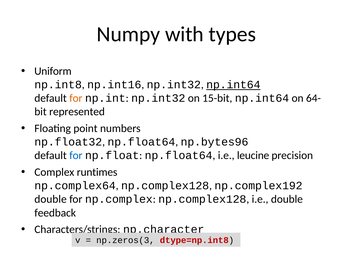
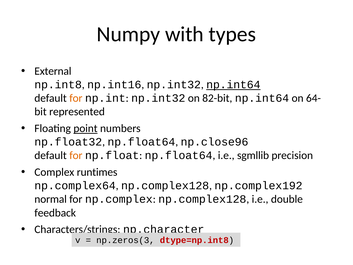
Uniform: Uniform -> External
15-bit: 15-bit -> 82-bit
point underline: none -> present
np.bytes96: np.bytes96 -> np.close96
for at (76, 155) colour: blue -> orange
leucine: leucine -> sgmllib
double at (51, 199): double -> normal
